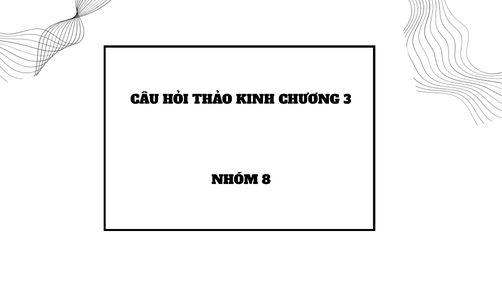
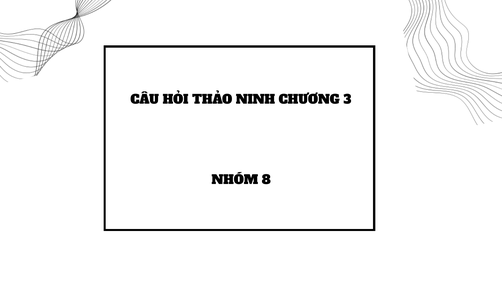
KINH: KINH -> NINH
